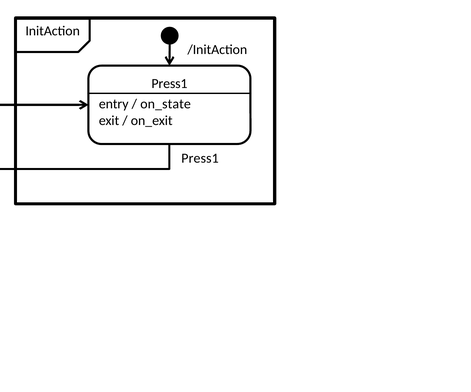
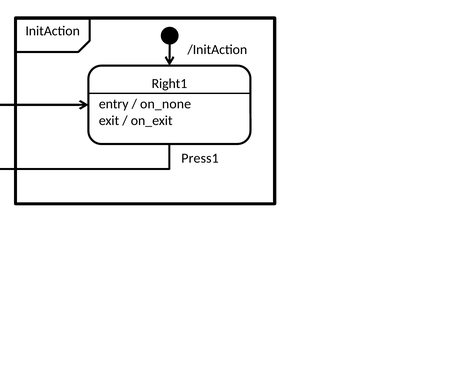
Press1 at (169, 84): Press1 -> Right1
on_state: on_state -> on_none
